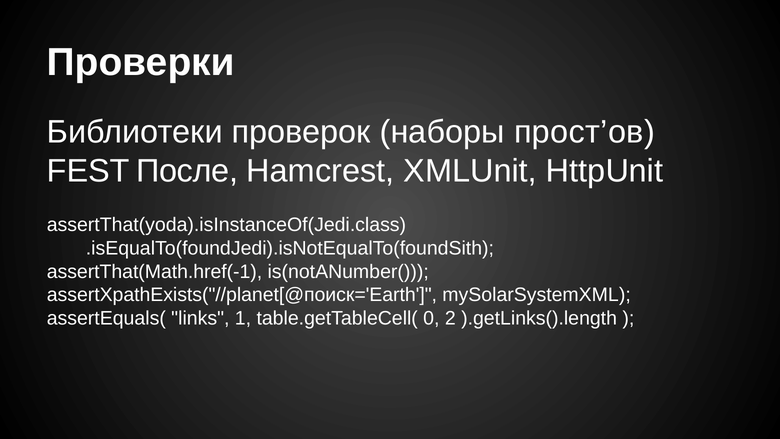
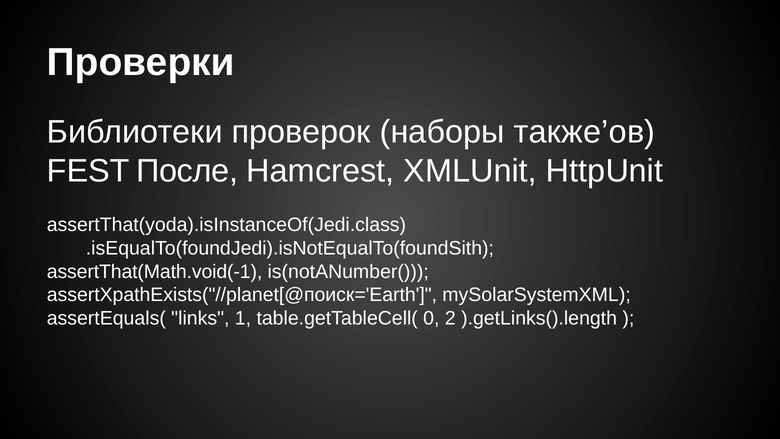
прост’ов: прост’ов -> также’ов
assertThat(Math.href(-1: assertThat(Math.href(-1 -> assertThat(Math.void(-1
